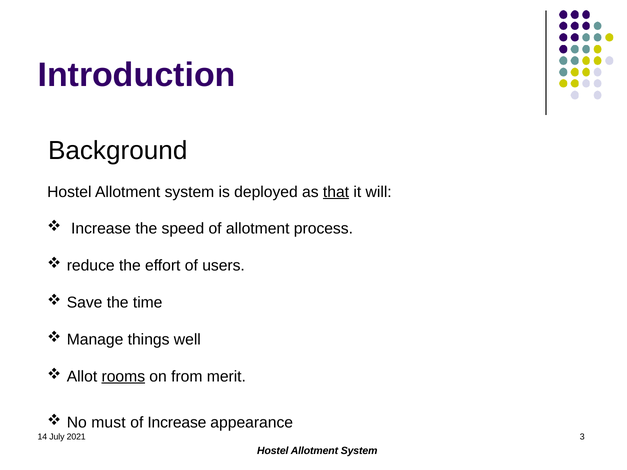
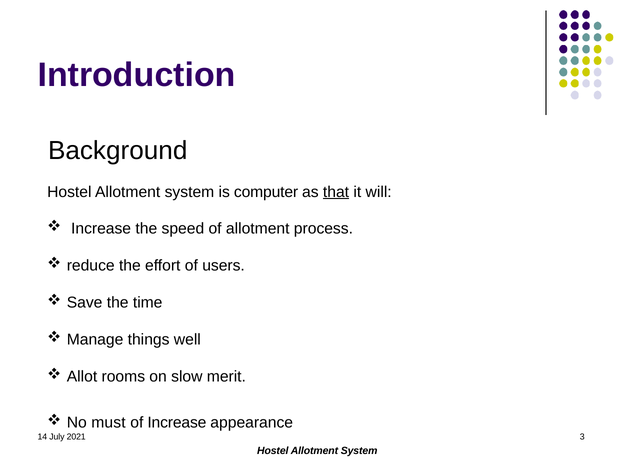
deployed: deployed -> computer
rooms underline: present -> none
from: from -> slow
